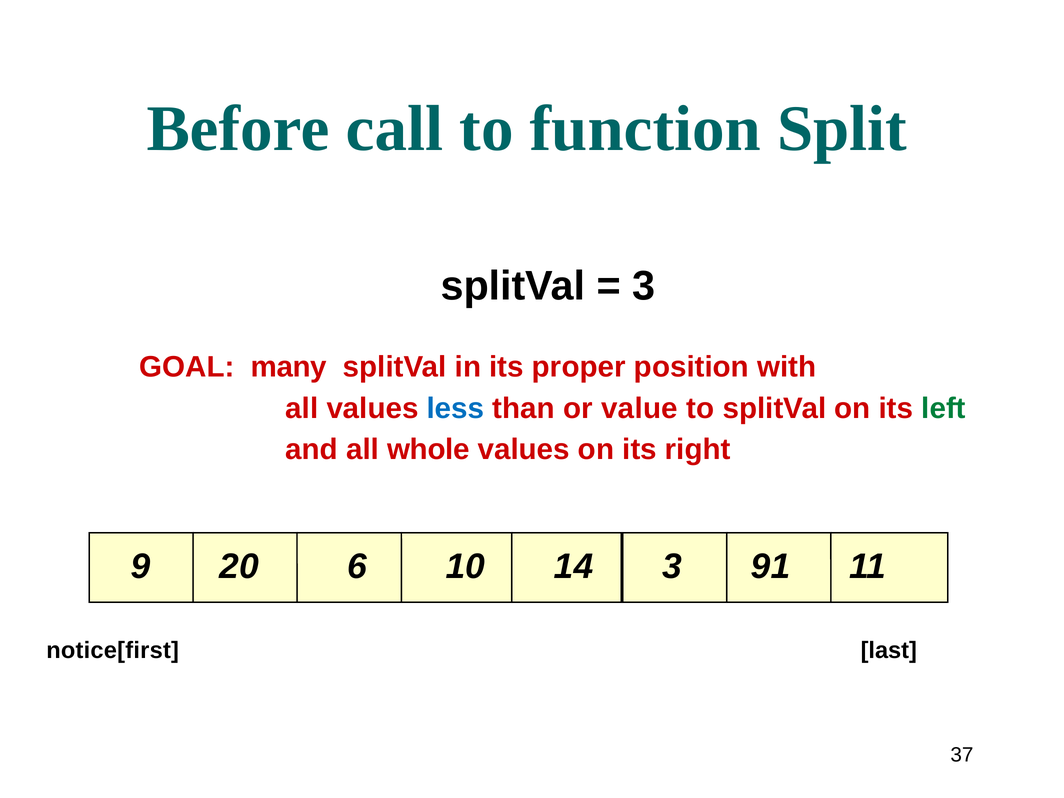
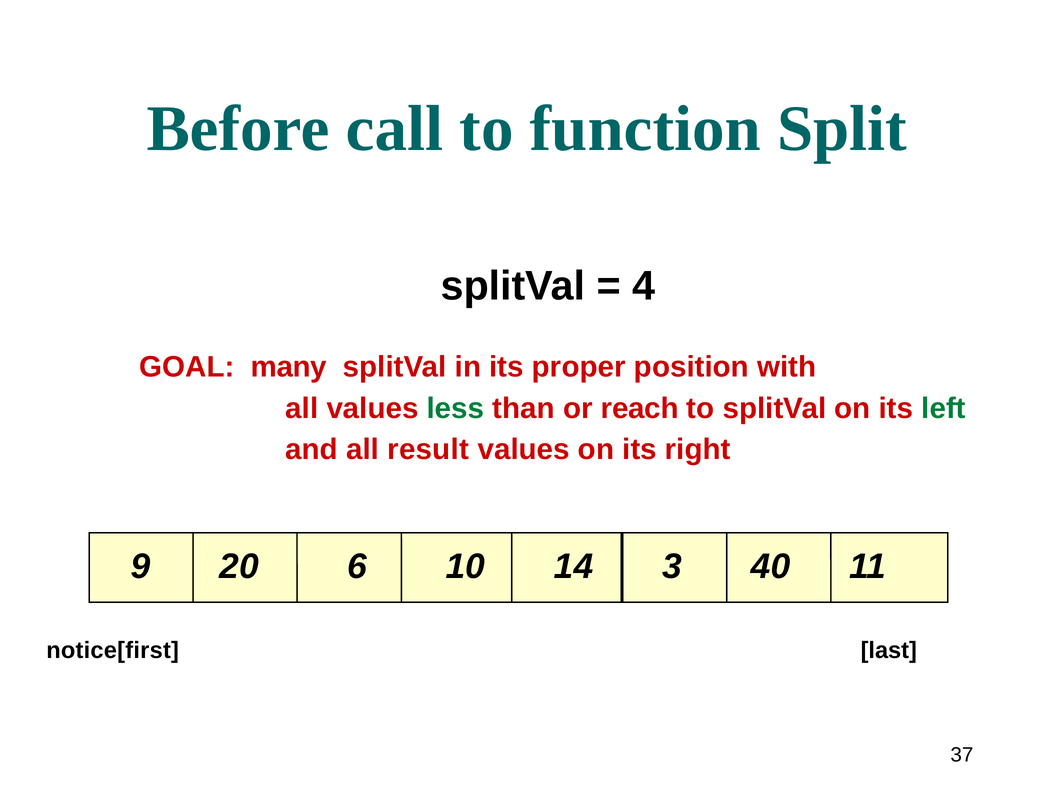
3 at (644, 286): 3 -> 4
less colour: blue -> green
value: value -> reach
whole: whole -> result
91: 91 -> 40
